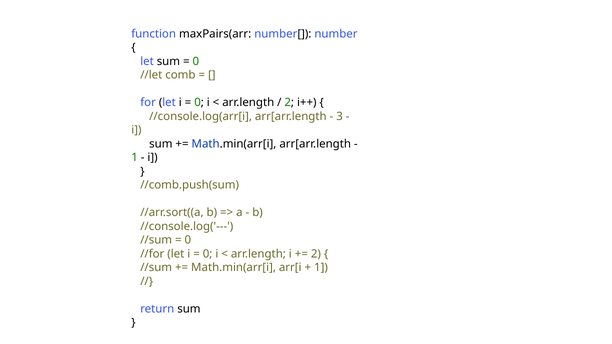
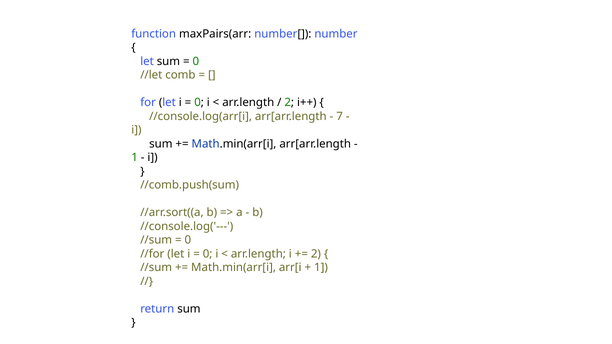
3 at (340, 116): 3 -> 7
